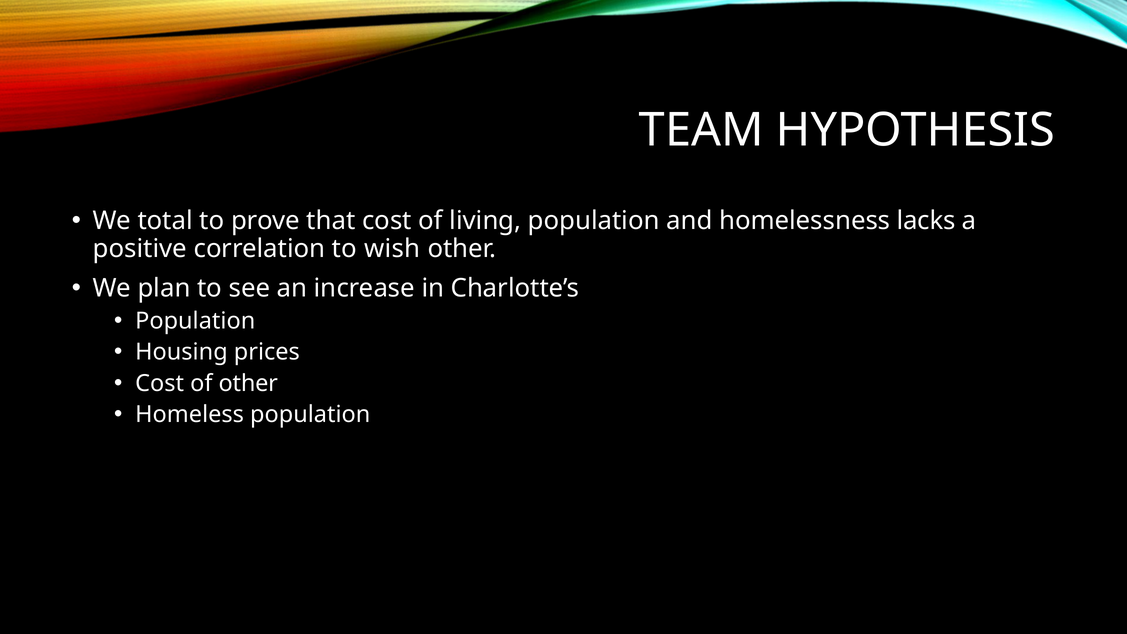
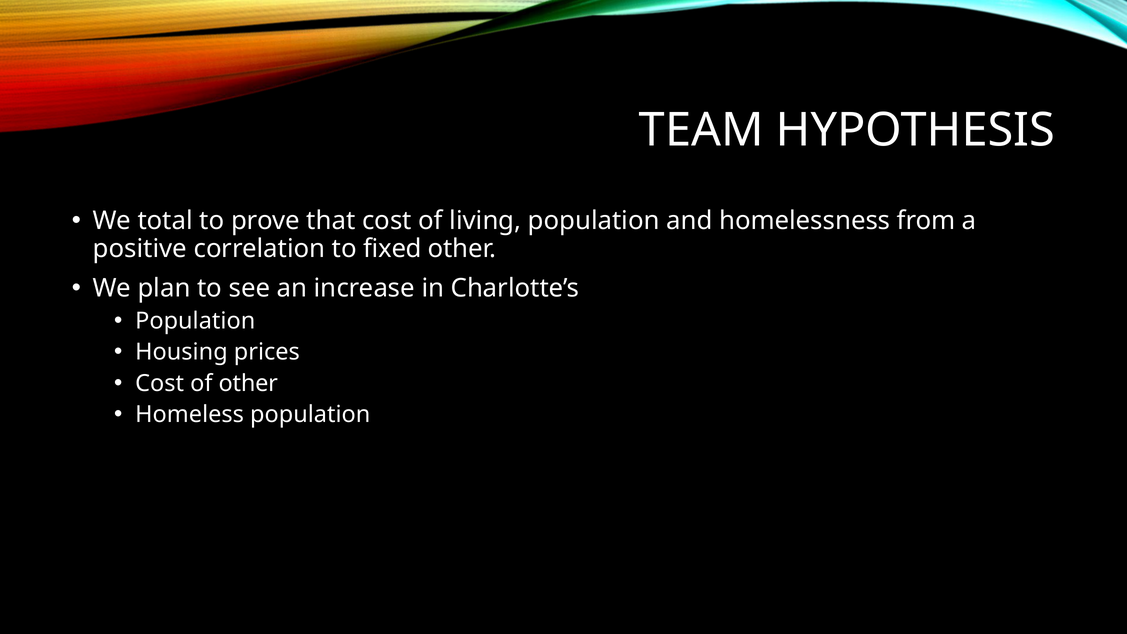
lacks: lacks -> from
wish: wish -> fixed
